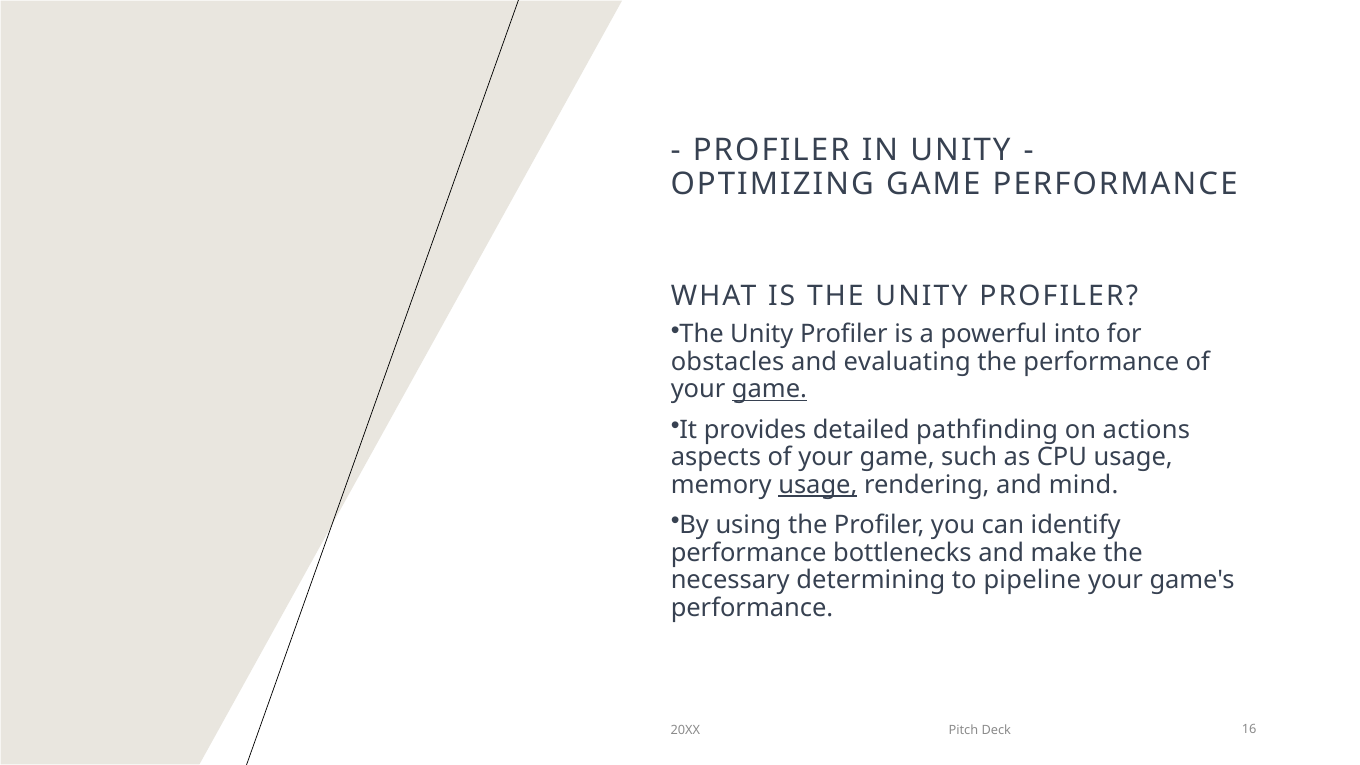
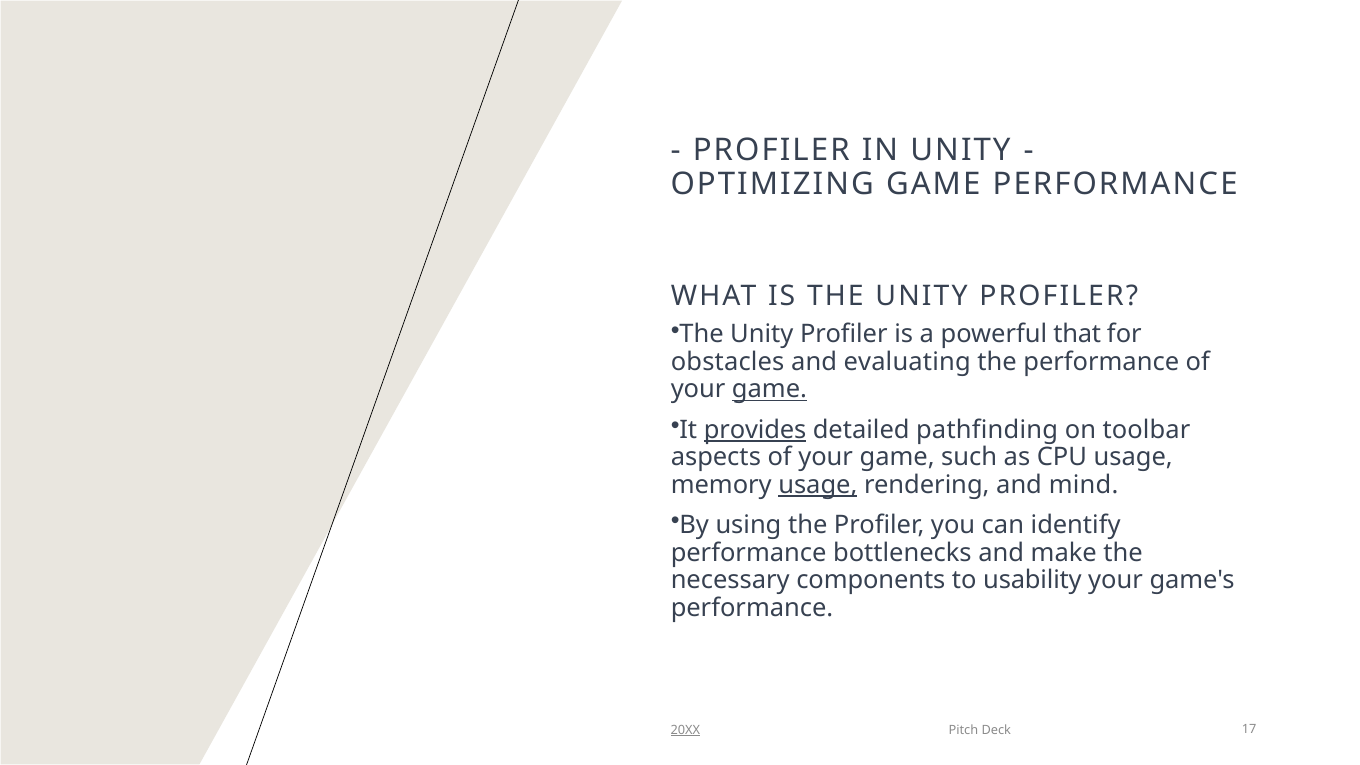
into: into -> that
provides underline: none -> present
actions: actions -> toolbar
determining: determining -> components
pipeline: pipeline -> usability
20XX underline: none -> present
16: 16 -> 17
